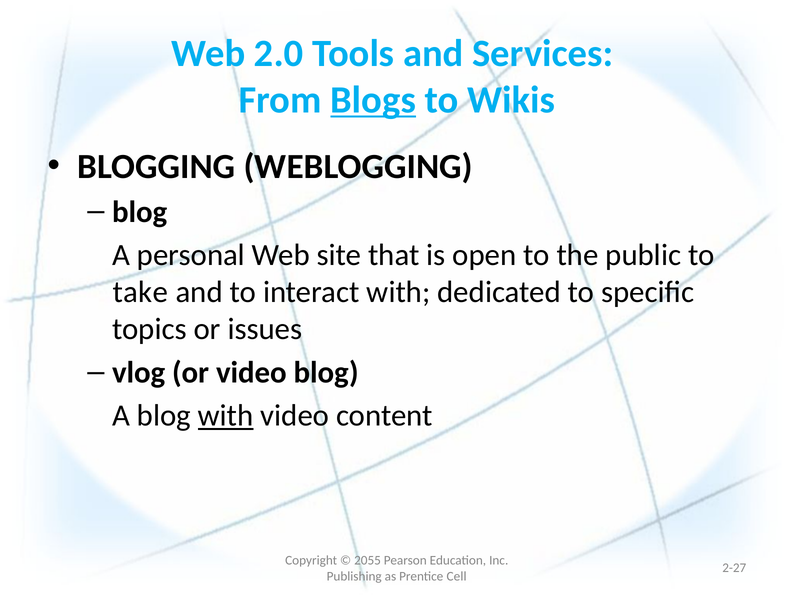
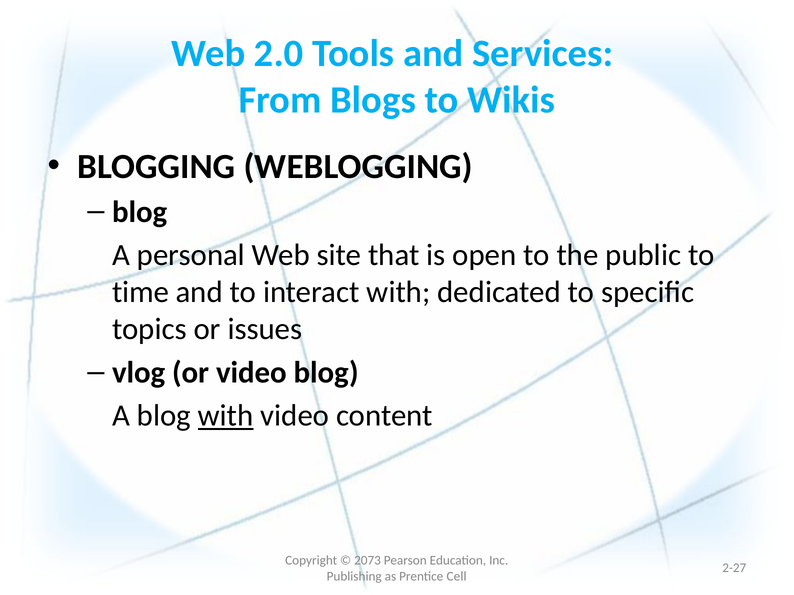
Blogs underline: present -> none
take: take -> time
2055: 2055 -> 2073
